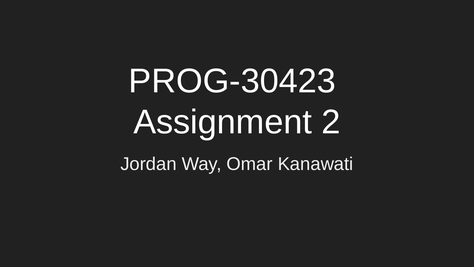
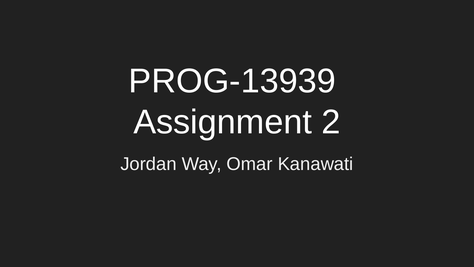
PROG-30423: PROG-30423 -> PROG-13939
